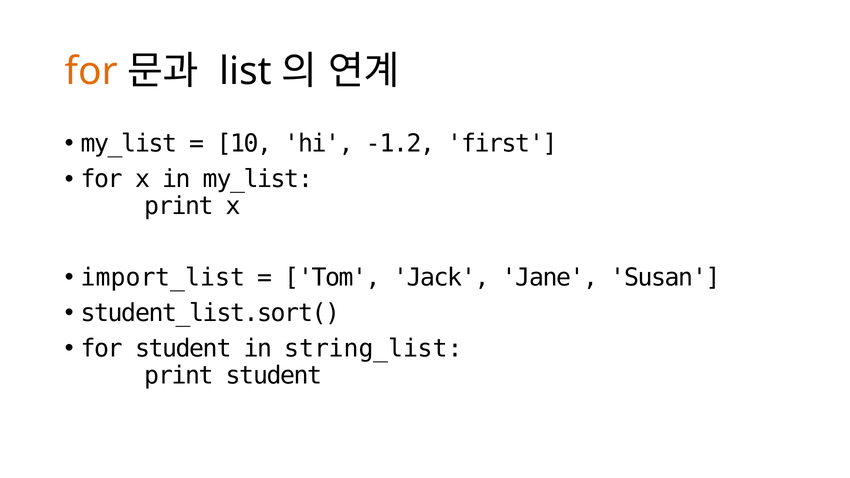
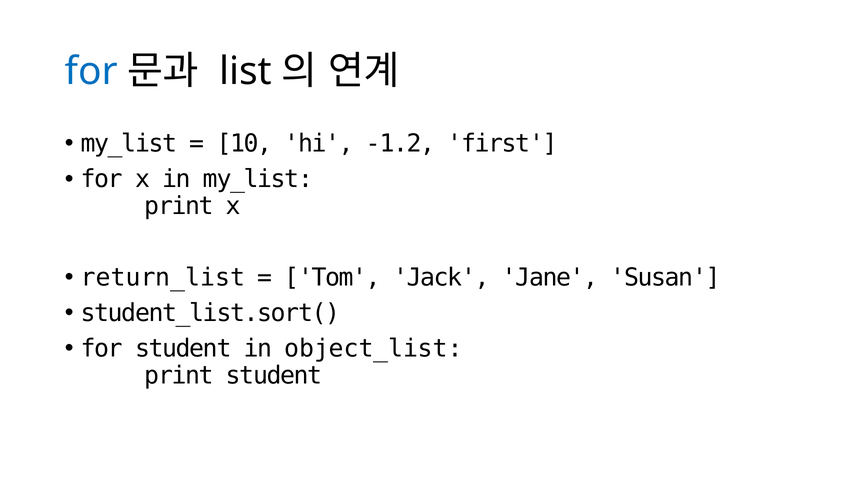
for at (91, 71) colour: orange -> blue
import_list: import_list -> return_list
string_list: string_list -> object_list
